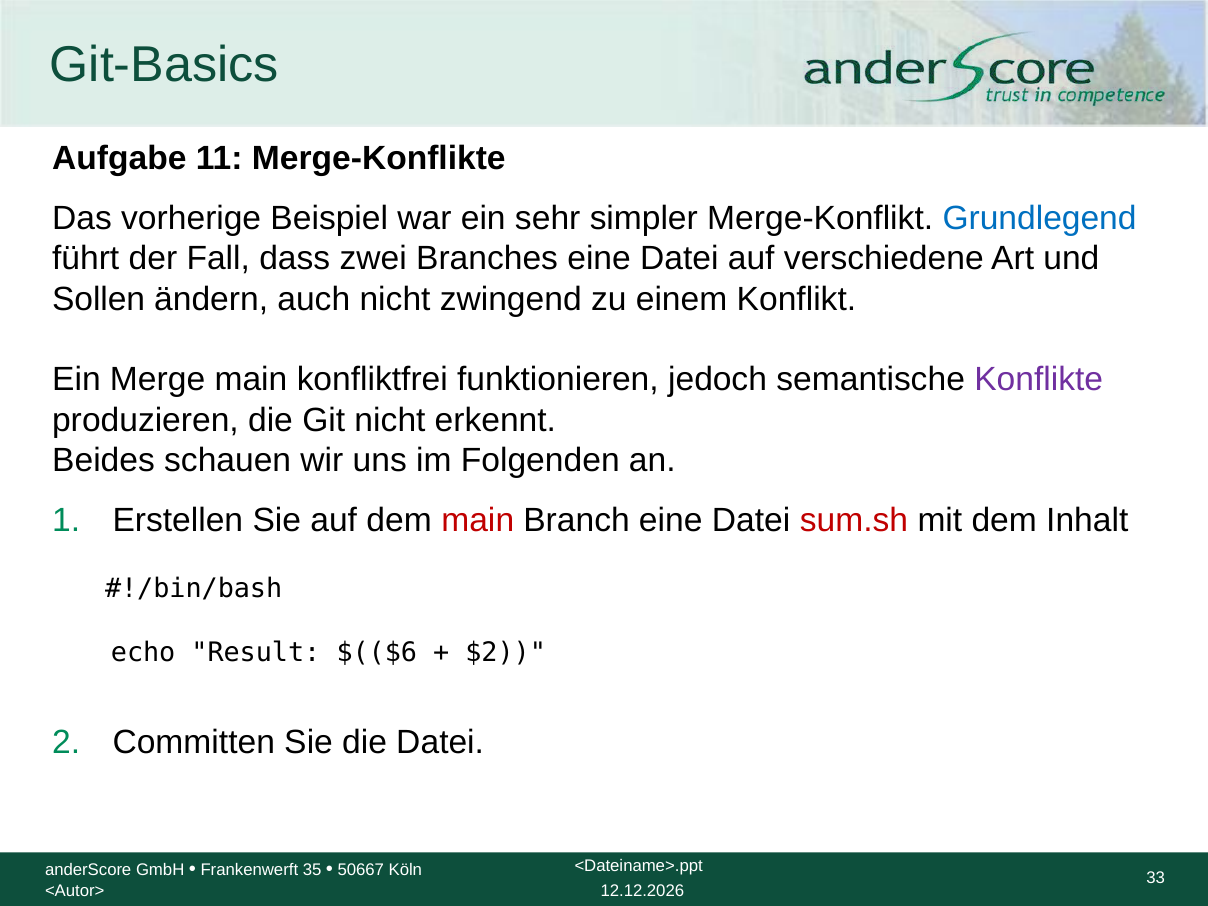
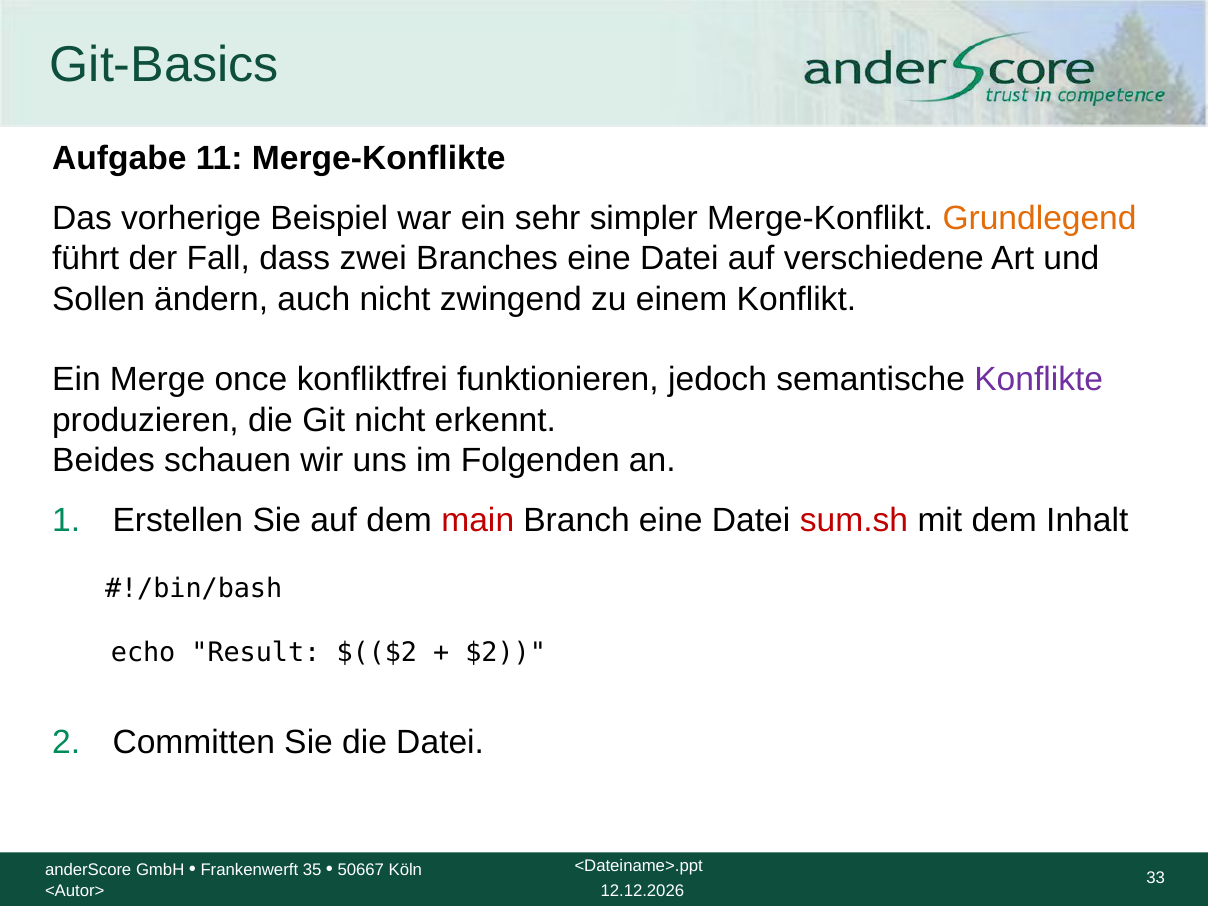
Grundlegend colour: blue -> orange
Merge main: main -> once
$(($6: $(($6 -> $(($2
